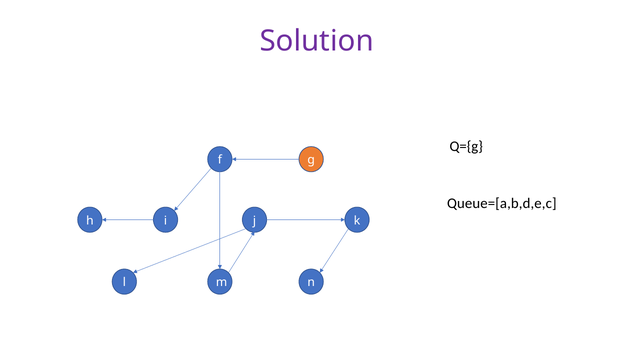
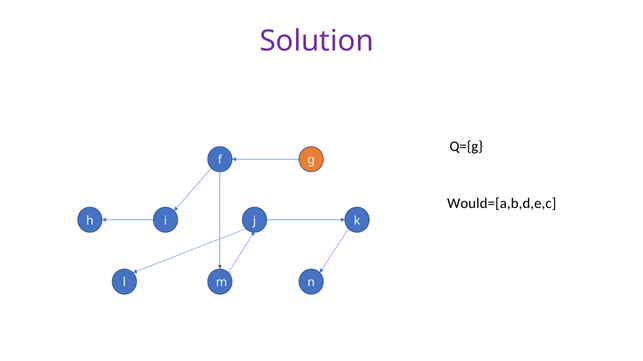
Queue=[a,b,d,e,c: Queue=[a,b,d,e,c -> Would=[a,b,d,e,c
